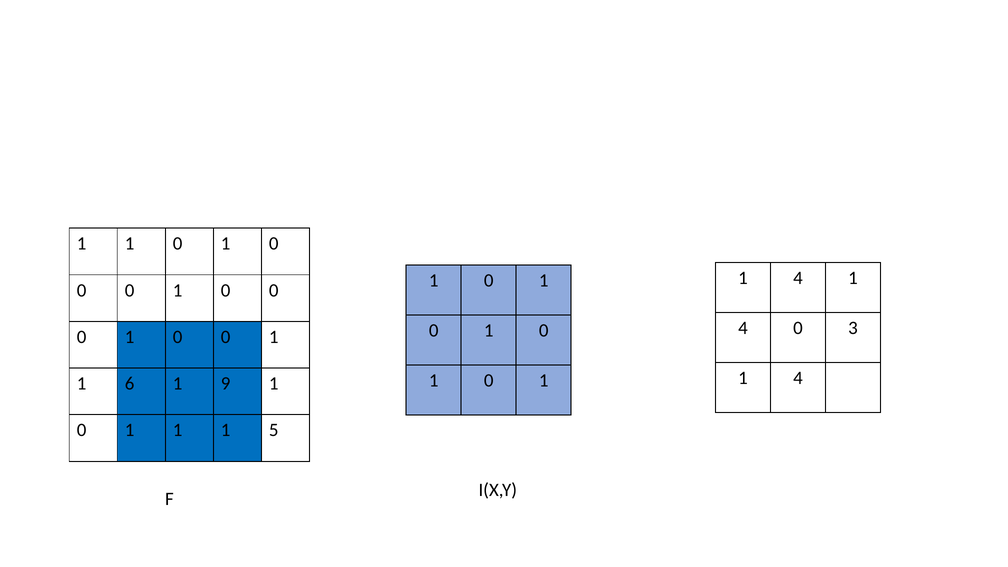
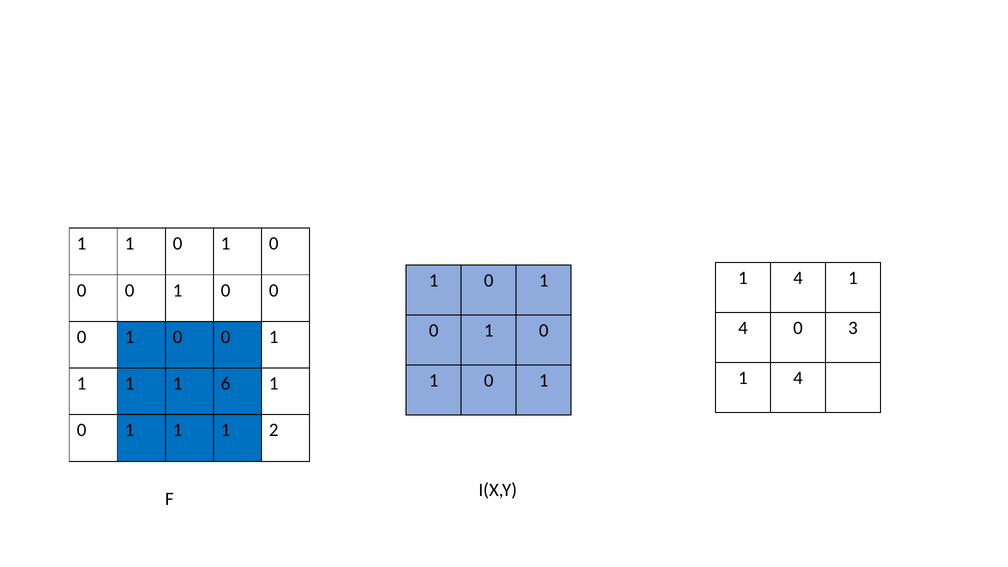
6 at (130, 384): 6 -> 1
9: 9 -> 6
5: 5 -> 2
